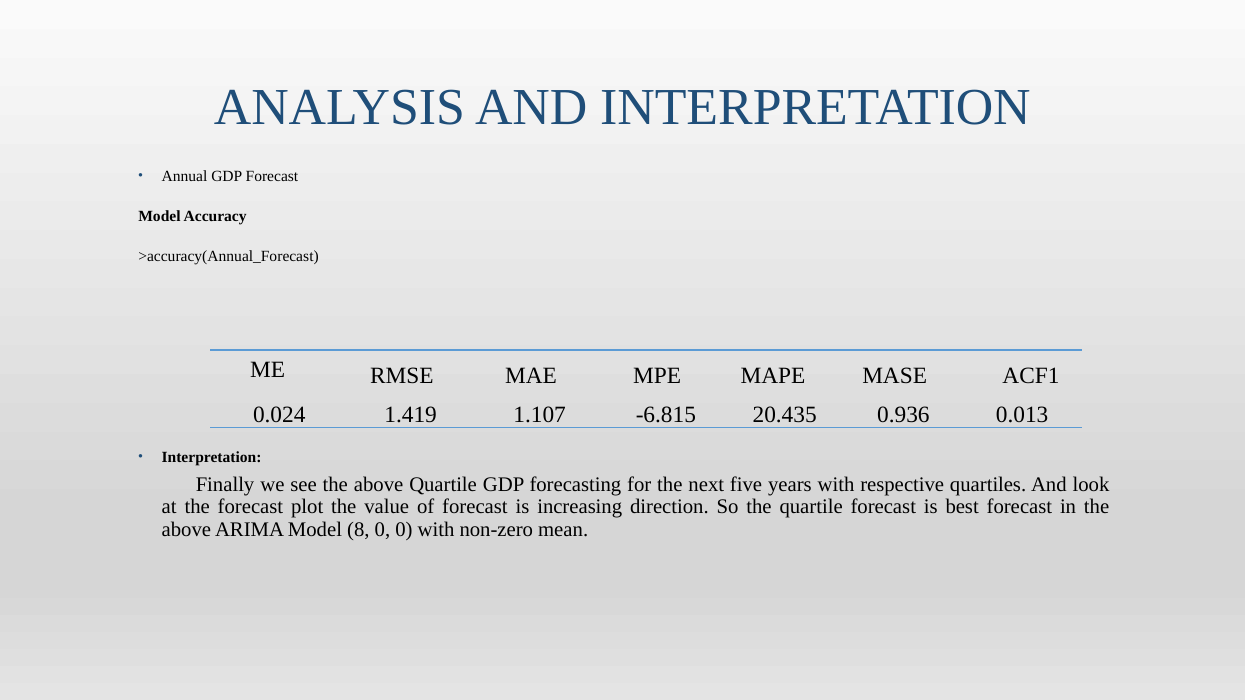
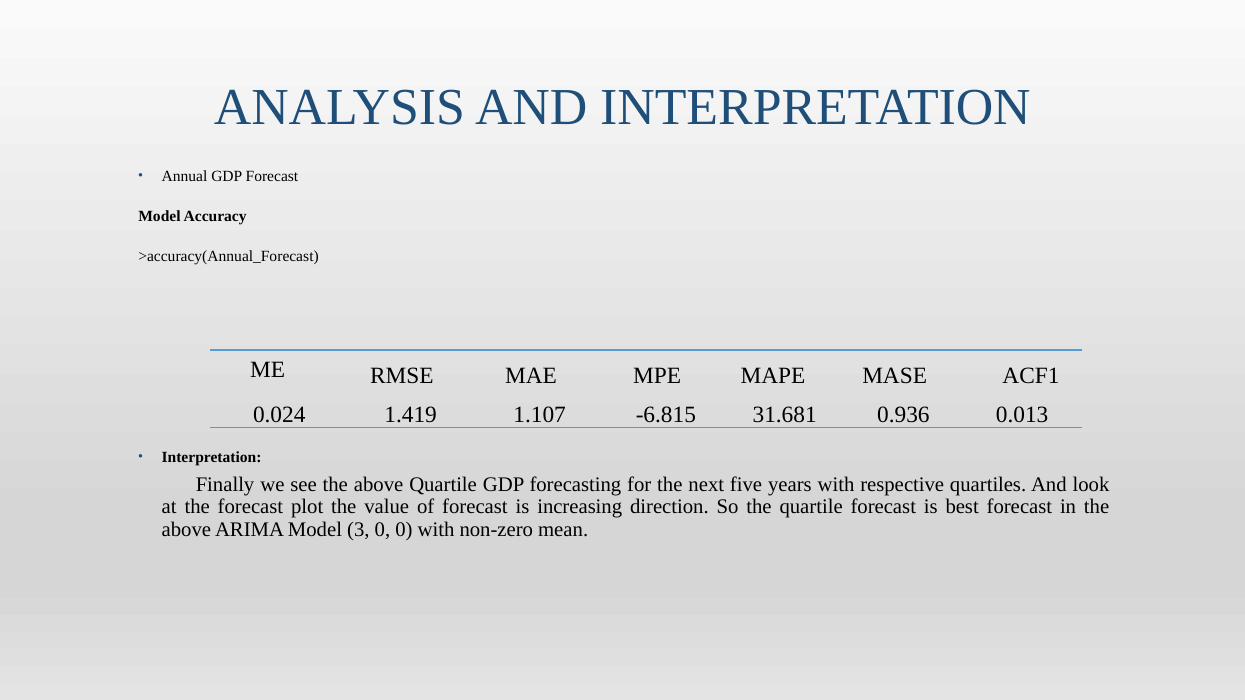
20.435: 20.435 -> 31.681
8: 8 -> 3
